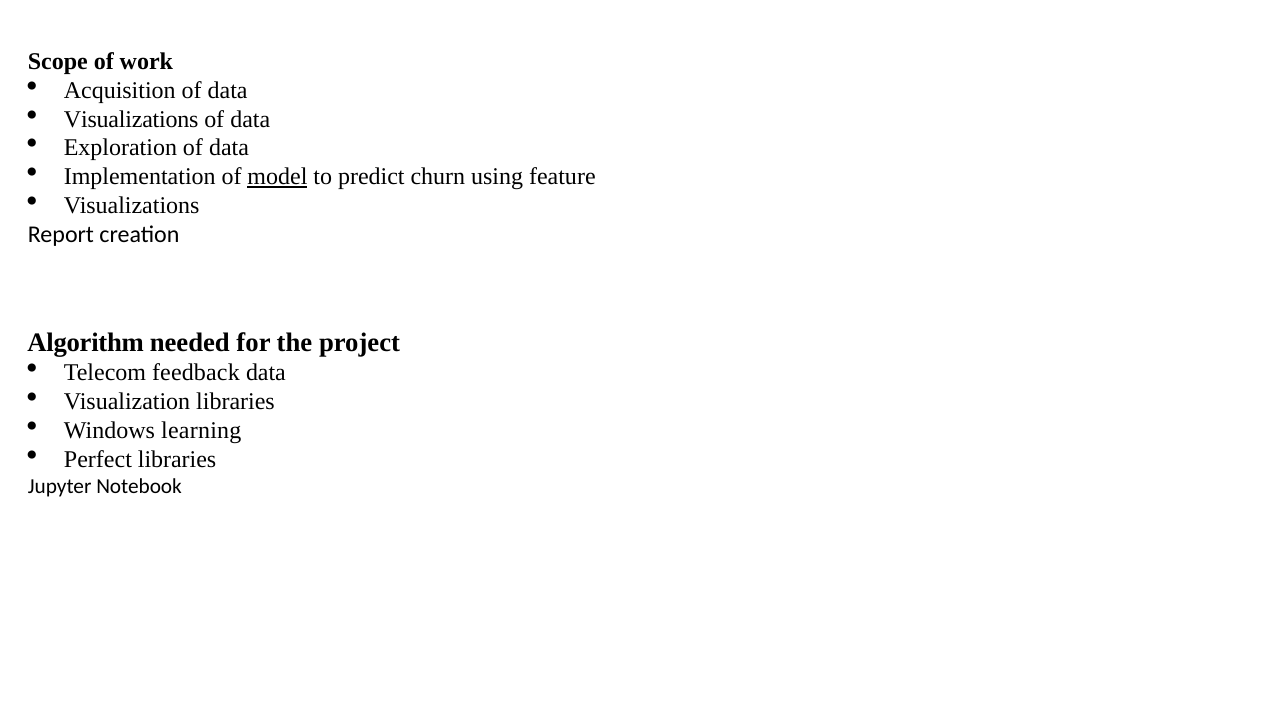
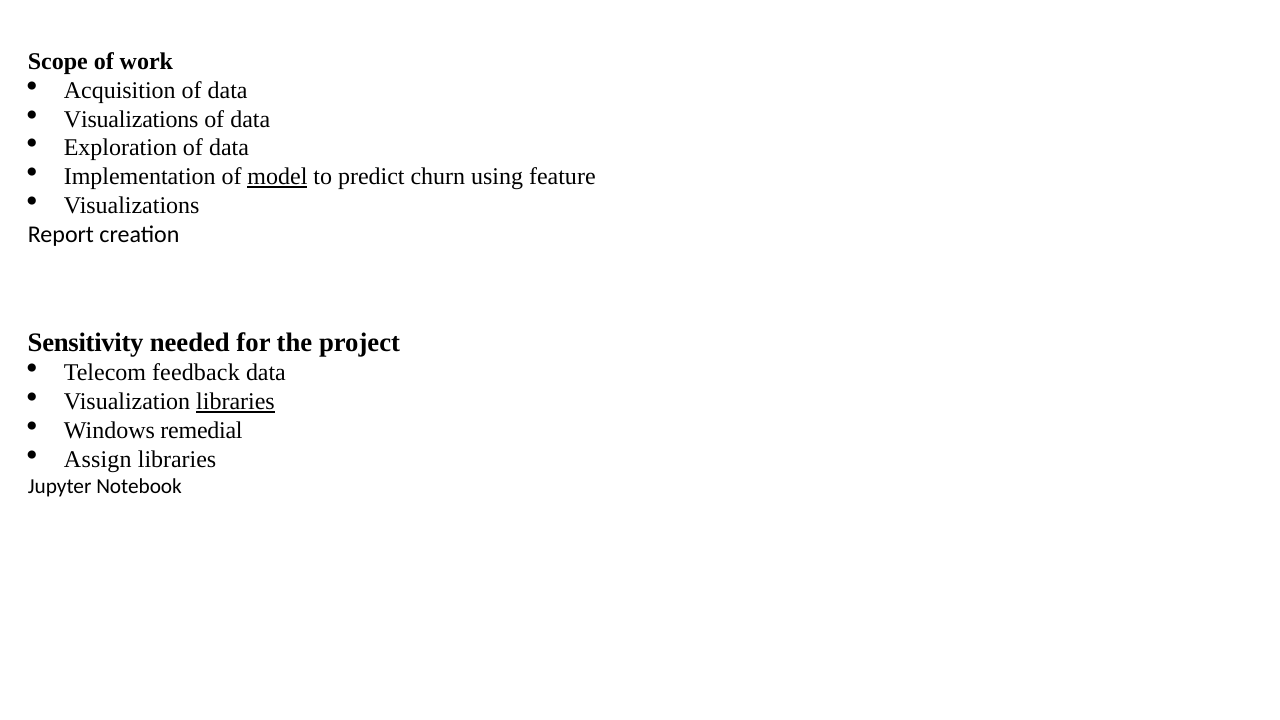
Algorithm: Algorithm -> Sensitivity
libraries at (235, 402) underline: none -> present
learning: learning -> remedial
Perfect: Perfect -> Assign
